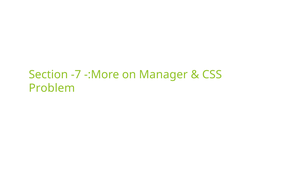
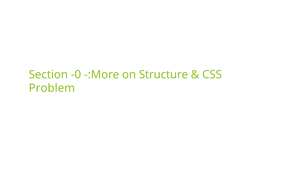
-7: -7 -> -0
Manager: Manager -> Structure
